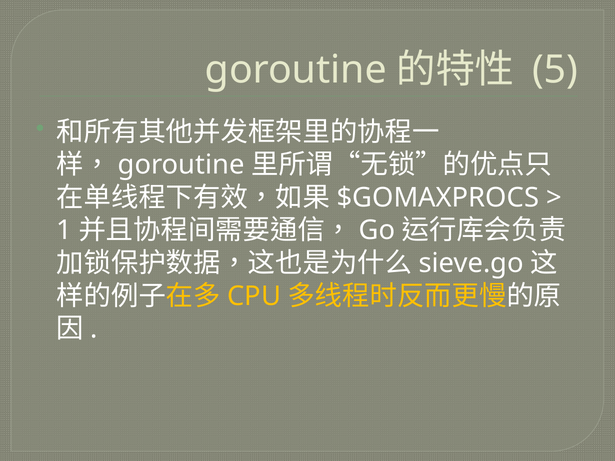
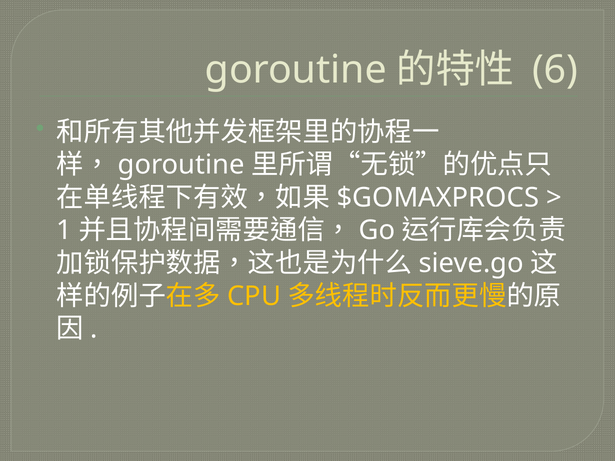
5: 5 -> 6
